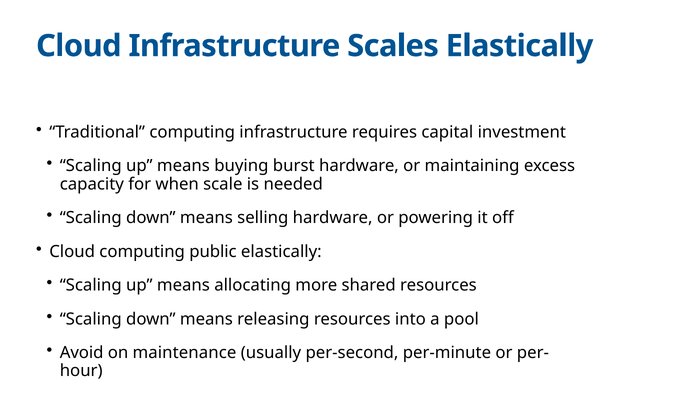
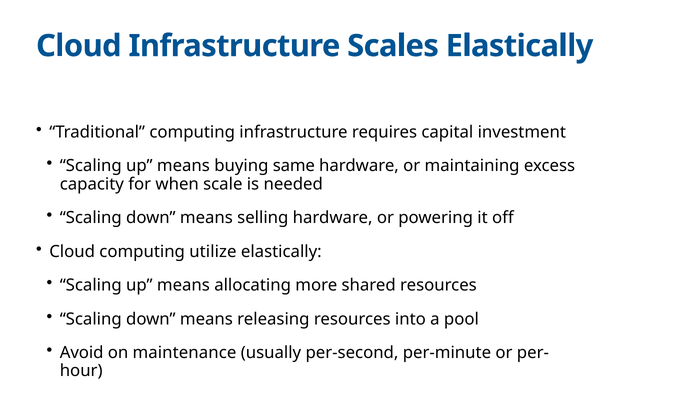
burst: burst -> same
public: public -> utilize
